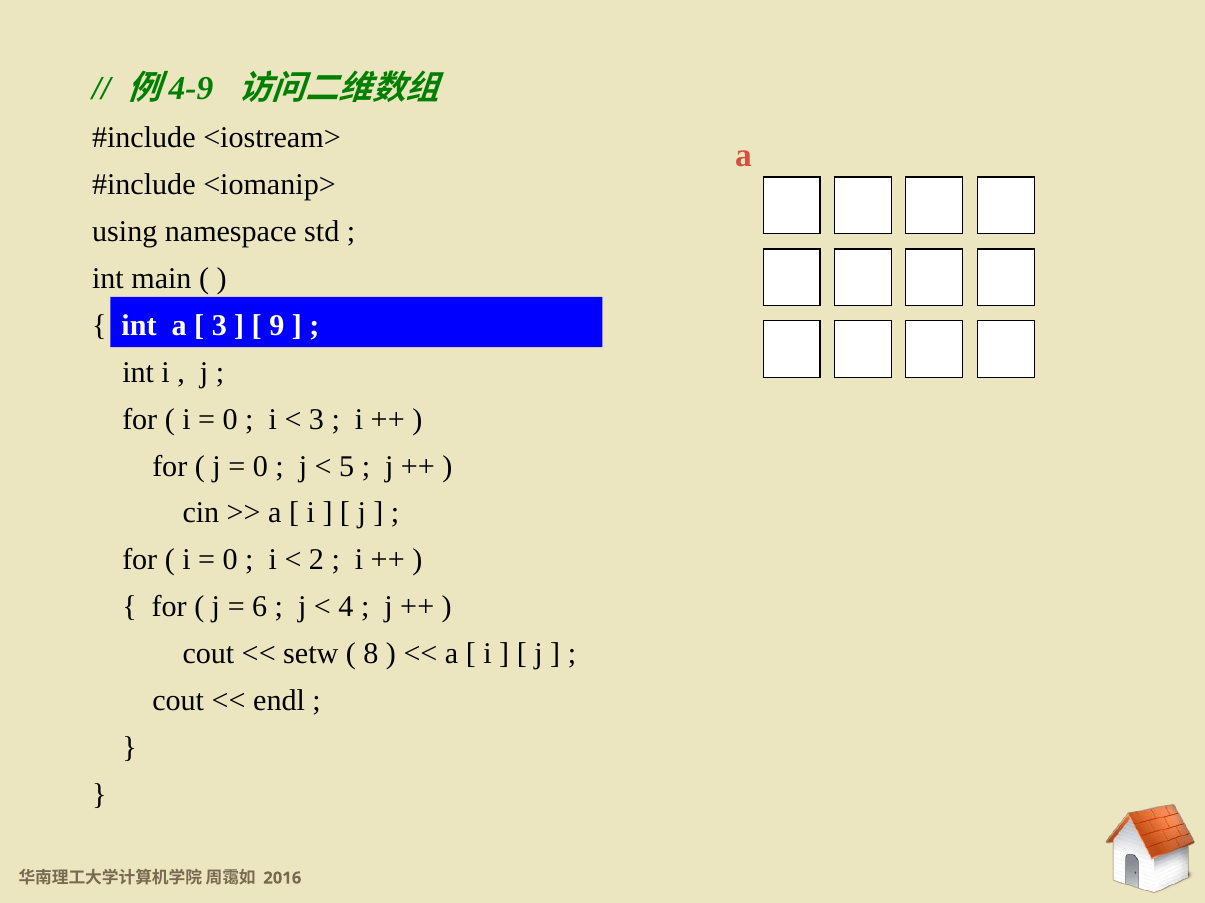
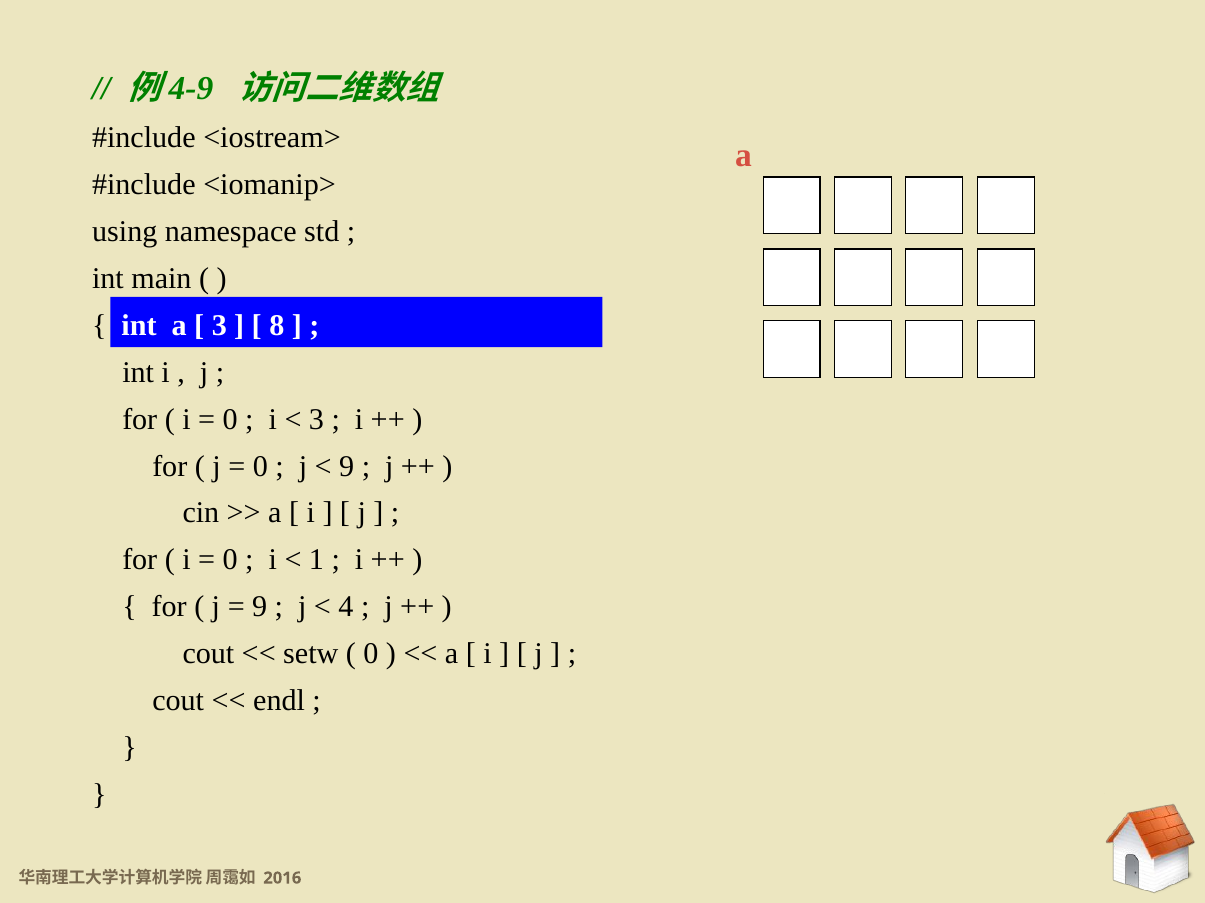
9: 9 -> 8
5 at (347, 466): 5 -> 9
2: 2 -> 1
6 at (260, 607): 6 -> 9
8 at (371, 654): 8 -> 0
